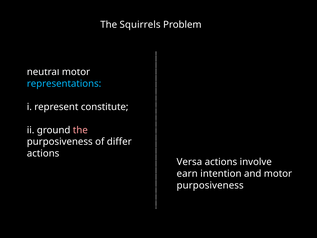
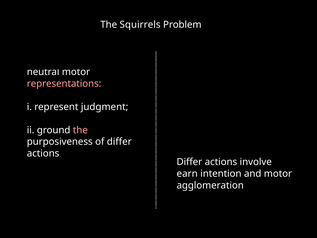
representations colour: light blue -> pink
constitute: constitute -> judgment
Versa at (189, 162): Versa -> Differ
purposiveness at (210, 185): purposiveness -> agglomeration
